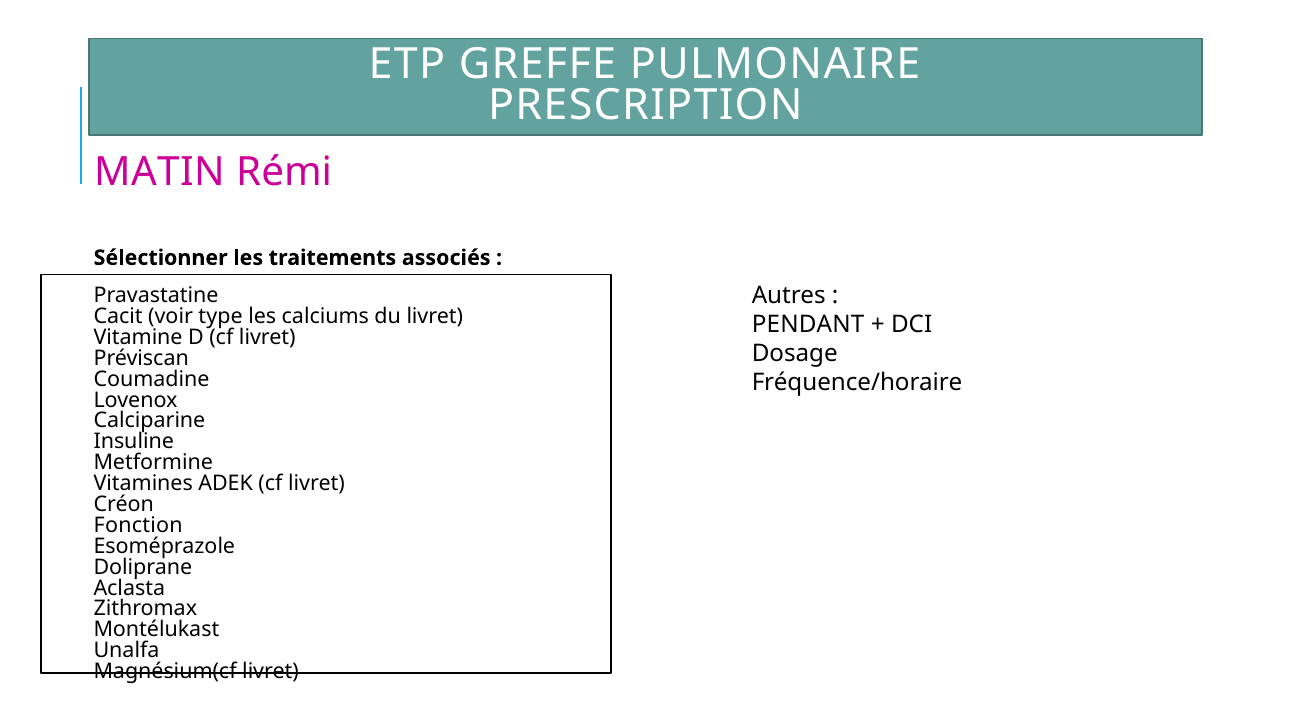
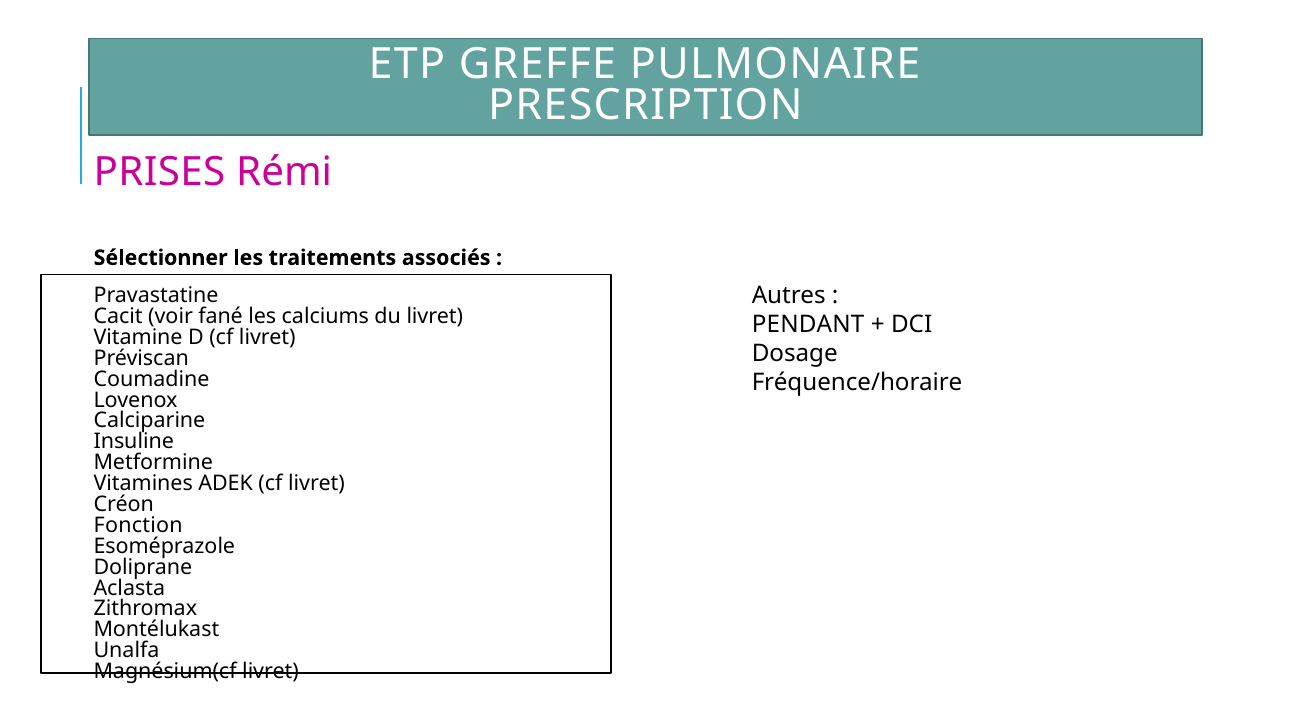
MATIN: MATIN -> PRISES
type: type -> fané
